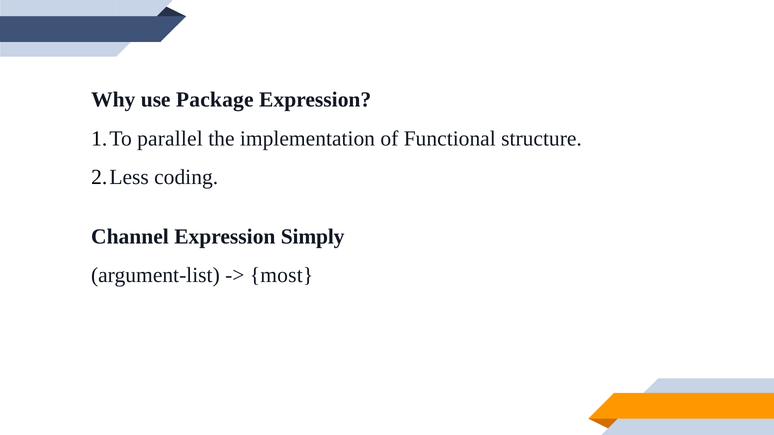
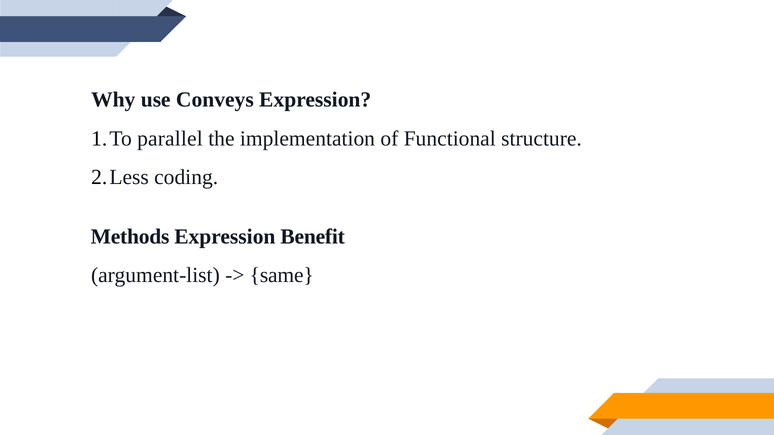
Package: Package -> Conveys
Channel: Channel -> Methods
Simply: Simply -> Benefit
most: most -> same
